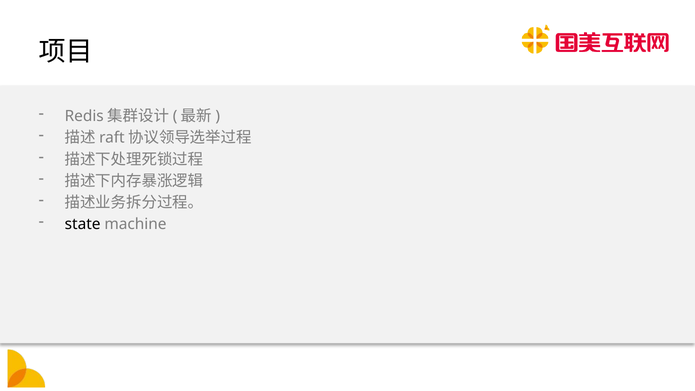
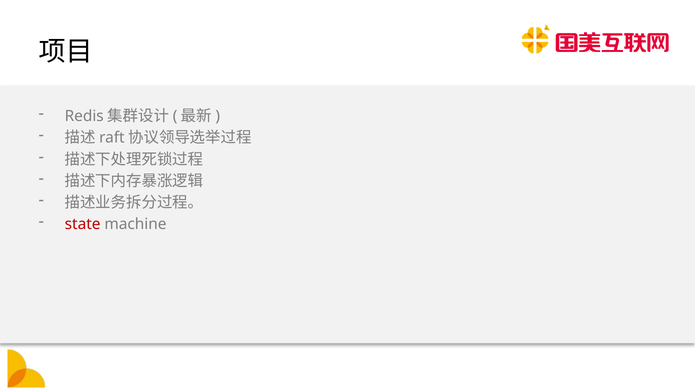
state colour: black -> red
